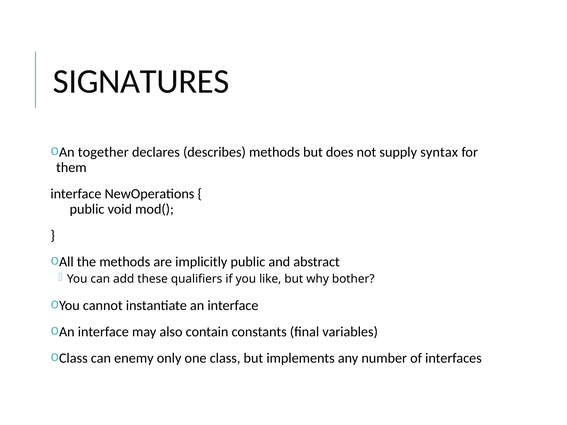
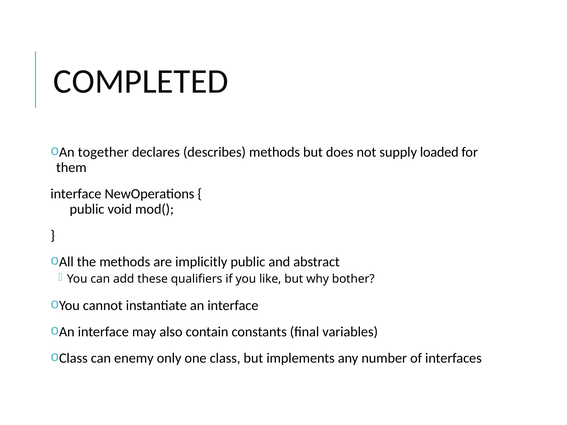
SIGNATURES: SIGNATURES -> COMPLETED
syntax: syntax -> loaded
